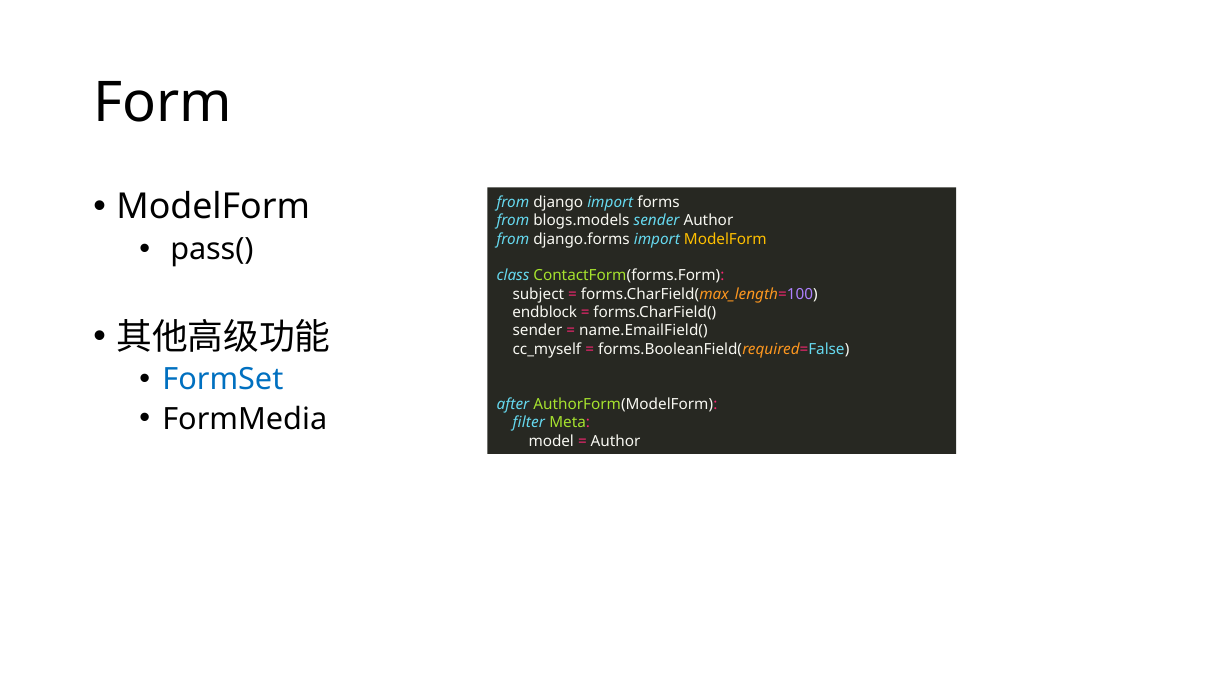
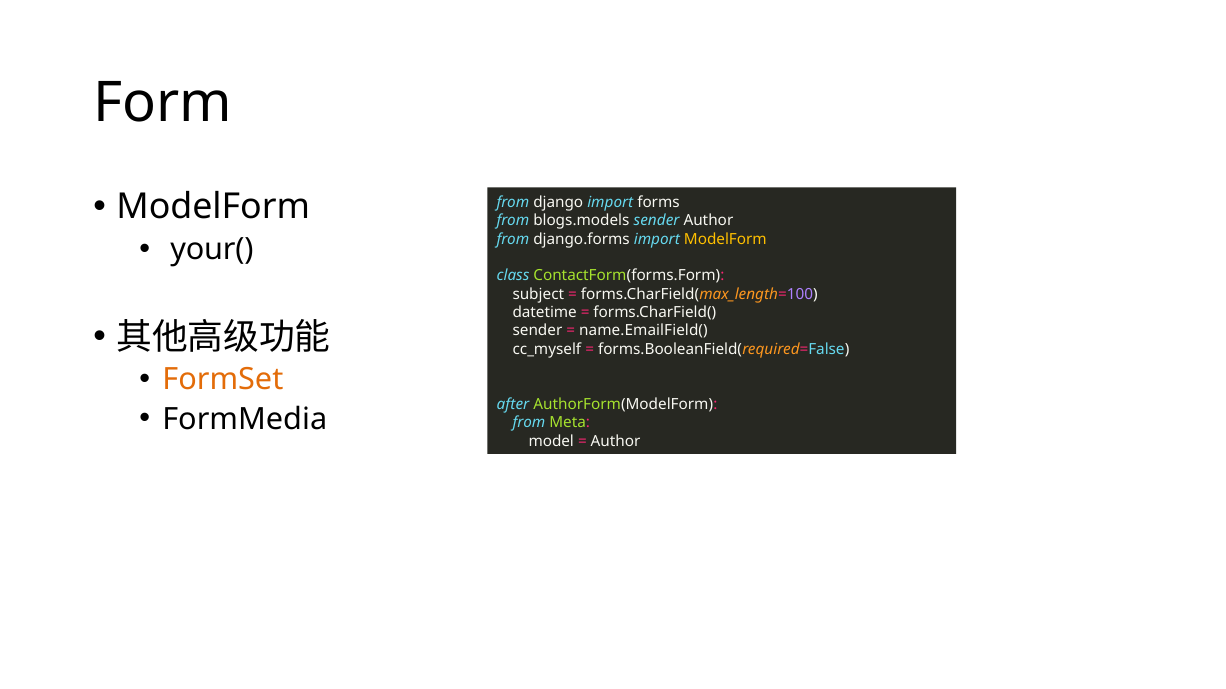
pass(: pass( -> your(
endblock: endblock -> datetime
FormSet colour: blue -> orange
filter at (529, 423): filter -> from
